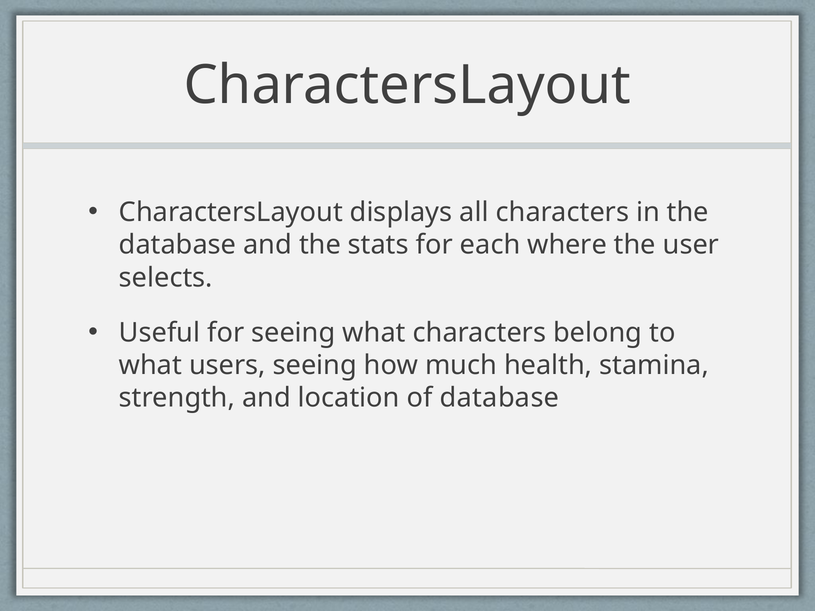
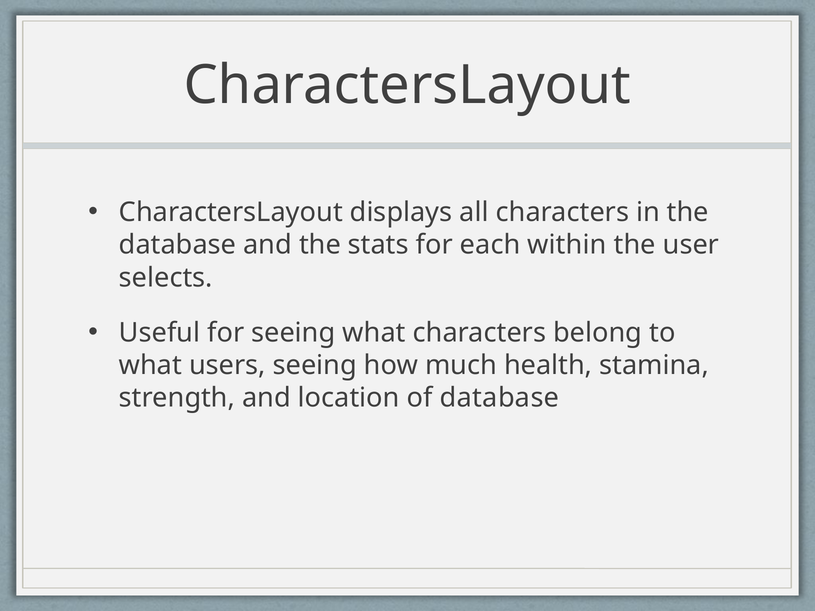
where: where -> within
